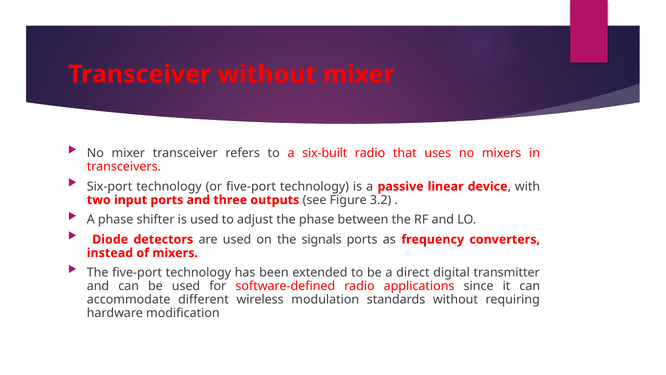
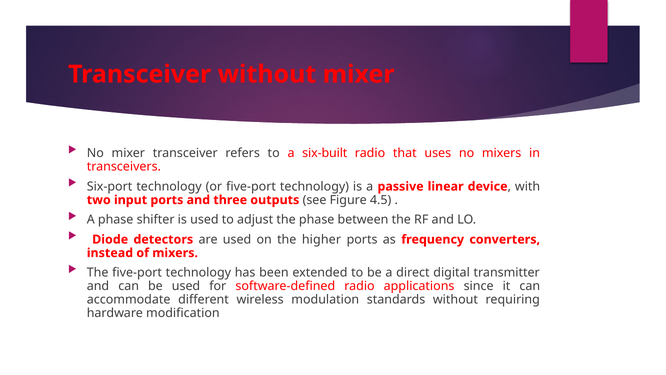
3.2: 3.2 -> 4.5
signals: signals -> higher
